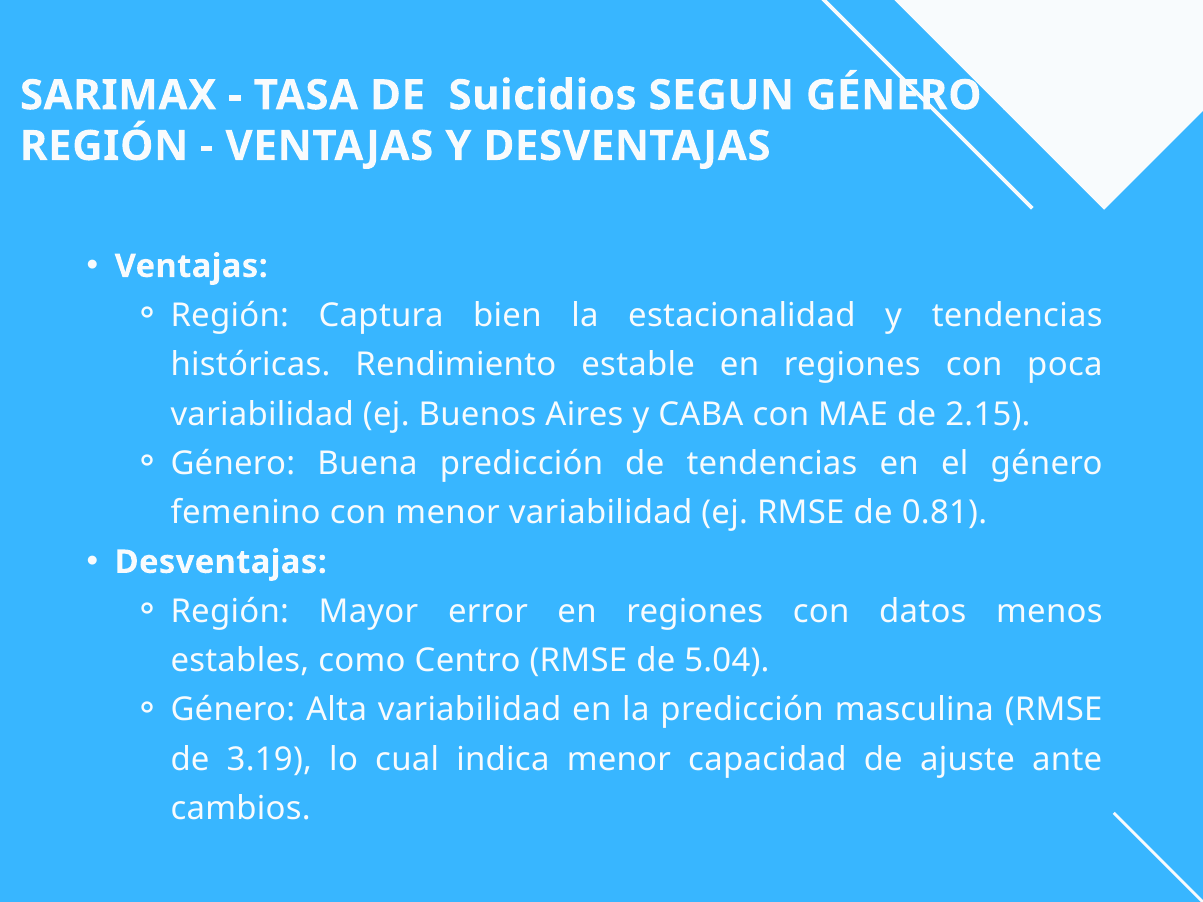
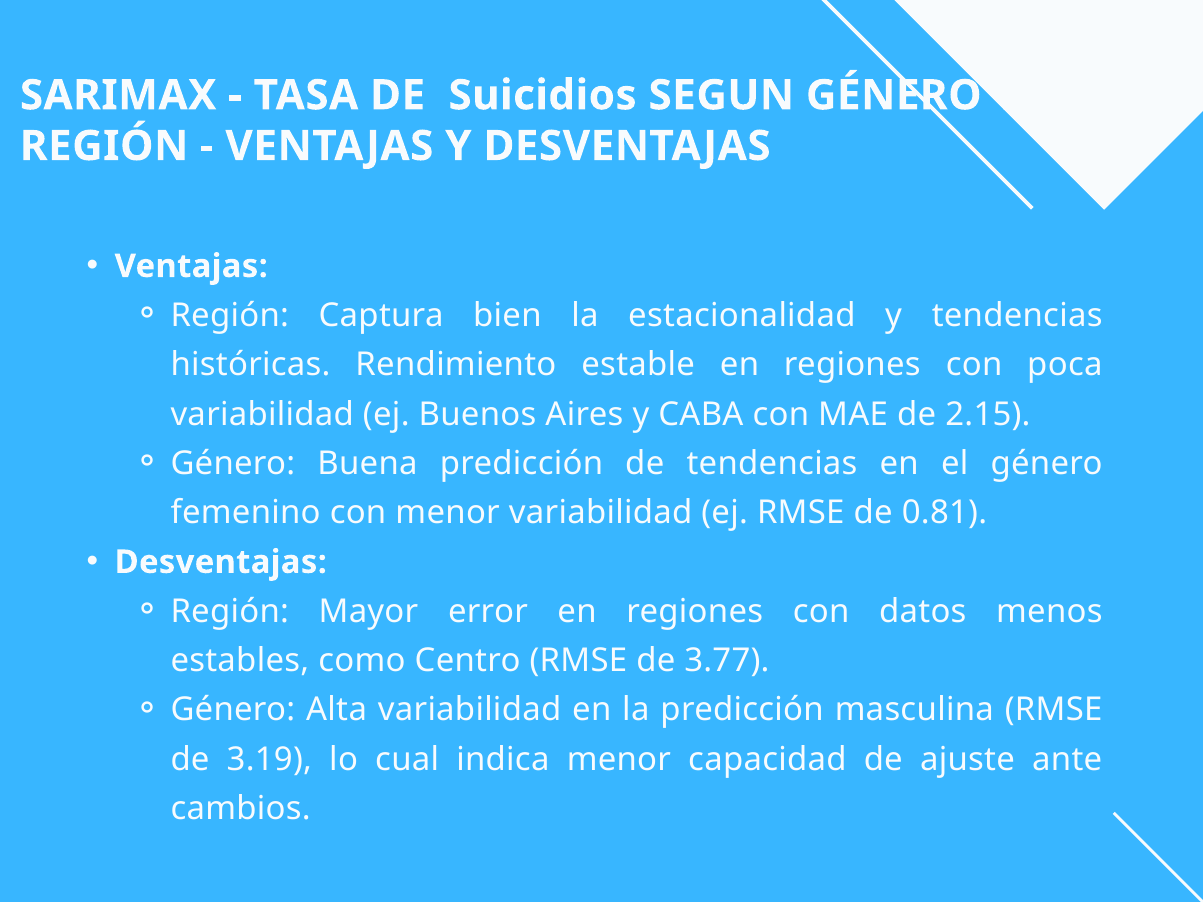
5.04: 5.04 -> 3.77
